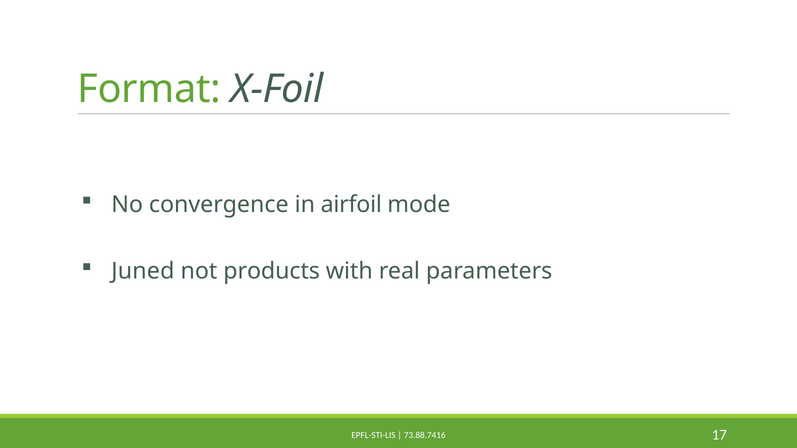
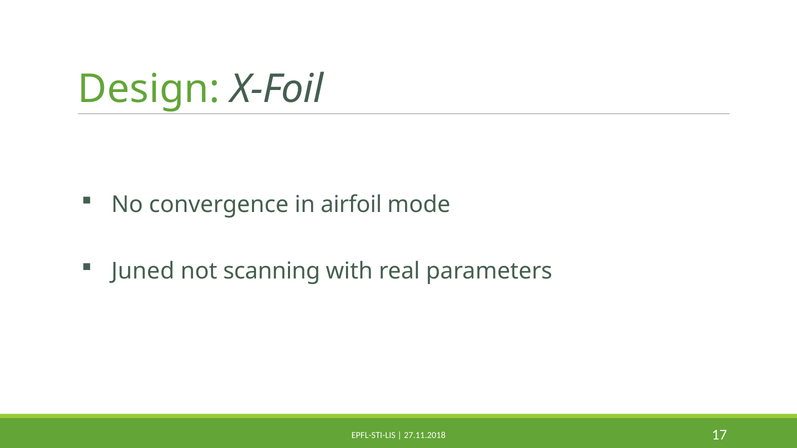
Format: Format -> Design
products: products -> scanning
73.88.7416: 73.88.7416 -> 27.11.2018
